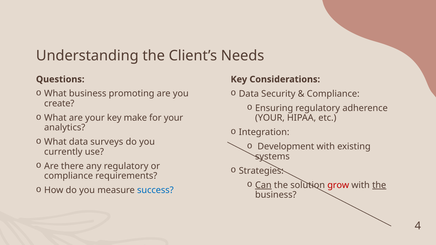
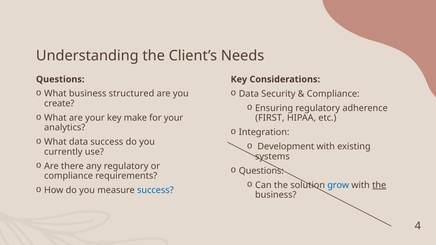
promoting: promoting -> structured
YOUR at (270, 118): YOUR -> FIRST
data surveys: surveys -> success
Strategies at (261, 171): Strategies -> Questions
Can underline: present -> none
grow colour: red -> blue
